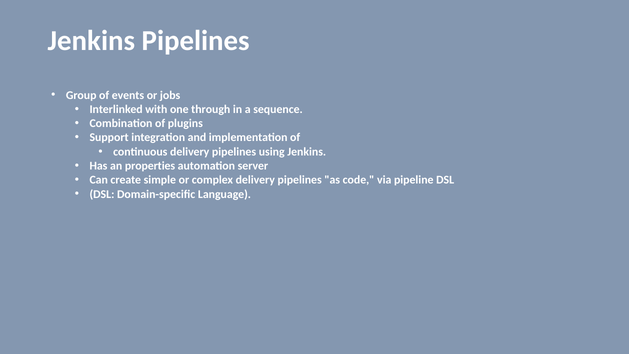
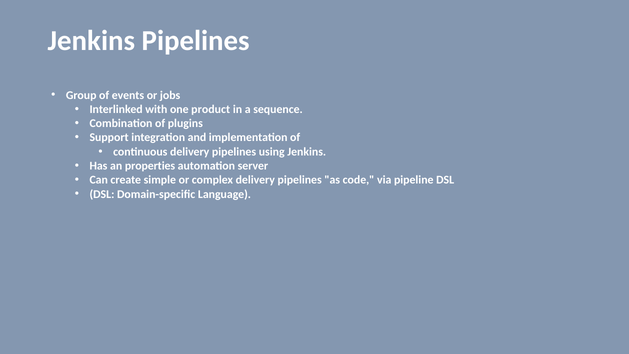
through: through -> product
